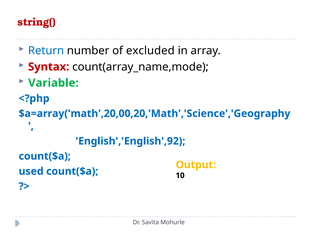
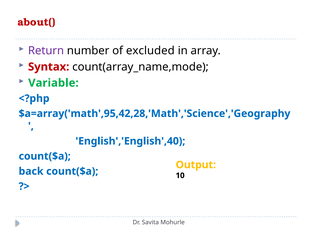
string(: string( -> about(
Return colour: blue -> purple
$a=array('math',20,00,20,'Math','Science','Geography: $a=array('math',20,00,20,'Math','Science','Geography -> $a=array('math',95,42,28,'Math','Science','Geography
English','English',92: English','English',92 -> English','English',40
used: used -> back
